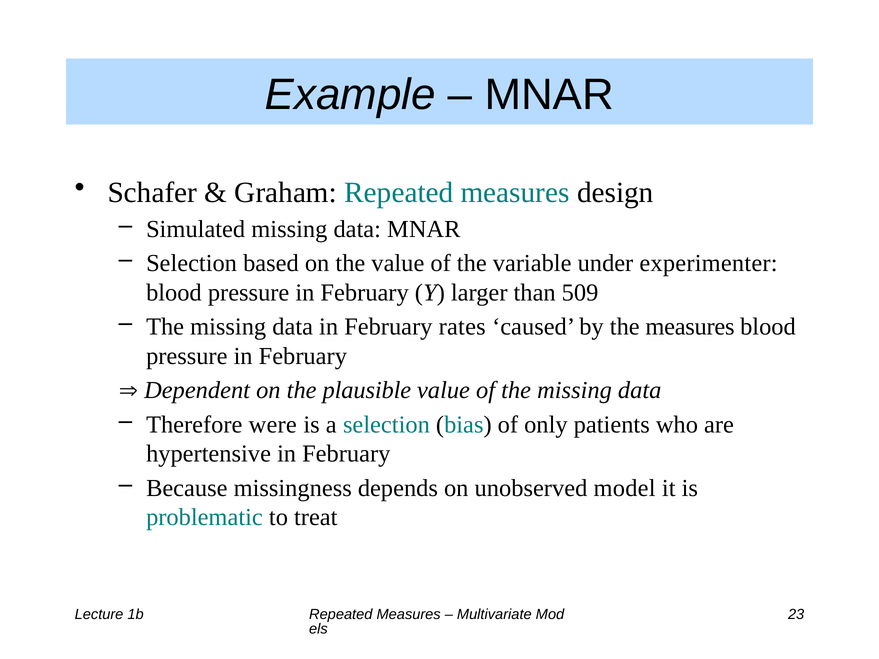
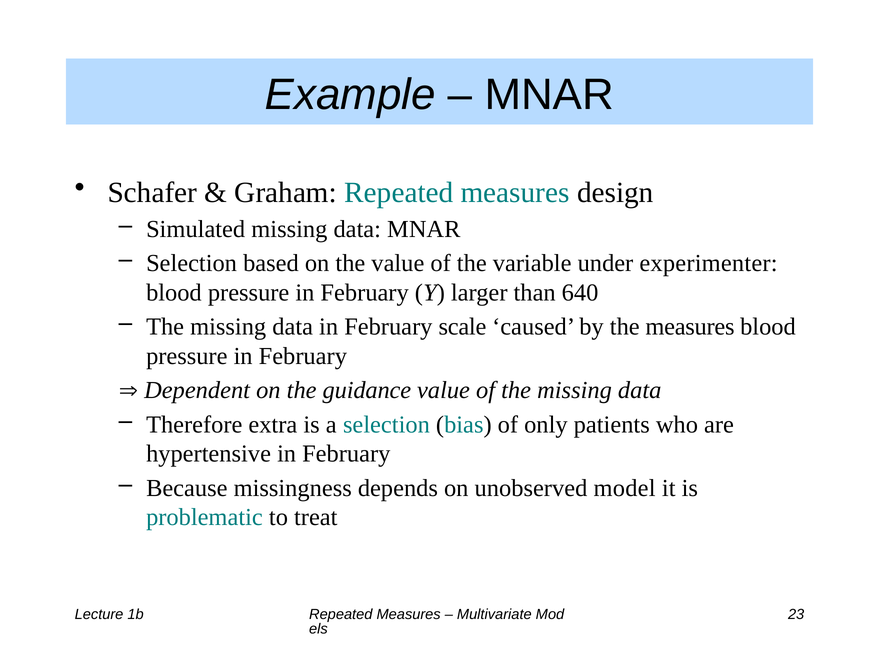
509: 509 -> 640
rates: rates -> scale
plausible: plausible -> guidance
were: were -> extra
